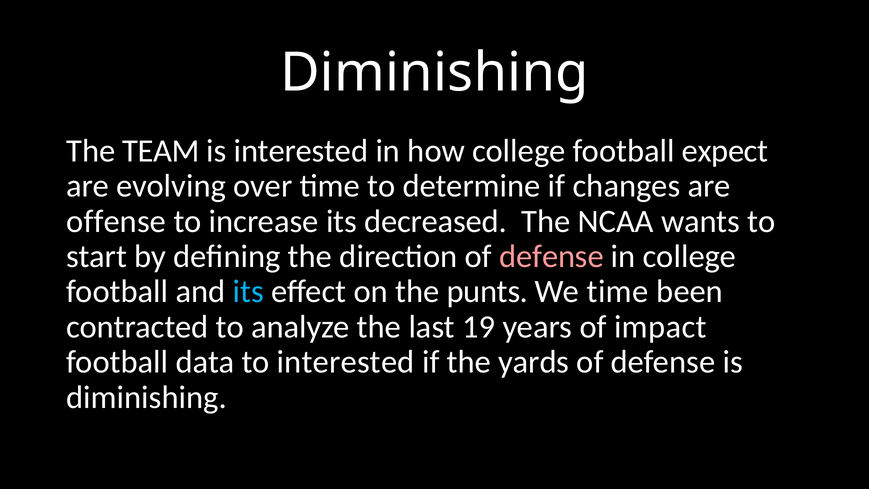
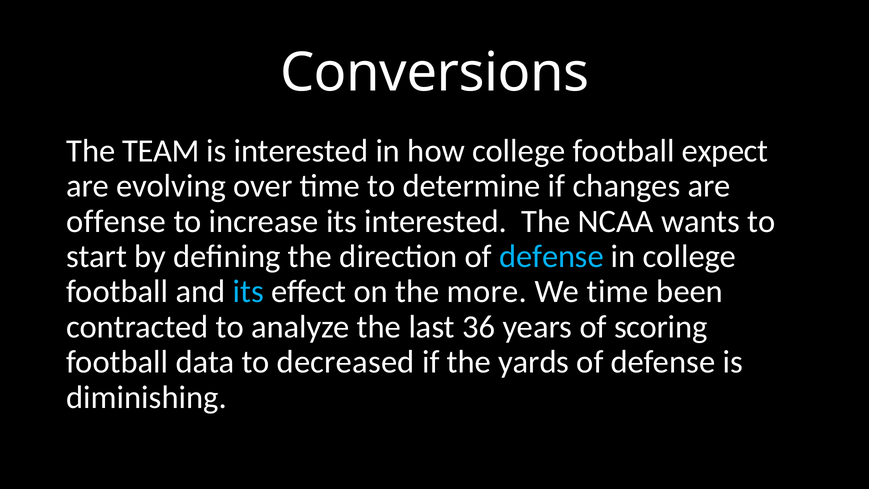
Diminishing at (434, 73): Diminishing -> Conversions
its decreased: decreased -> interested
defense at (552, 256) colour: pink -> light blue
punts: punts -> more
19: 19 -> 36
impact: impact -> scoring
to interested: interested -> decreased
